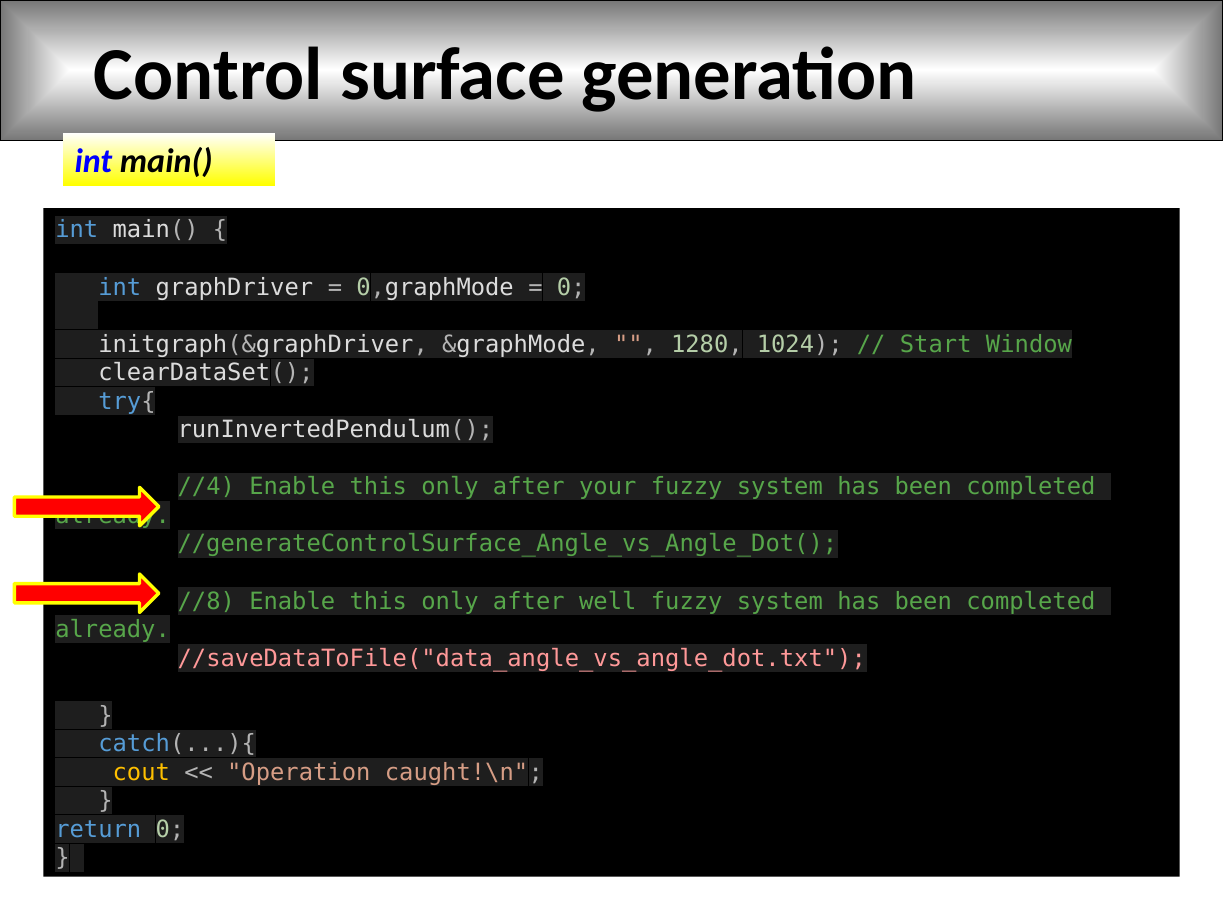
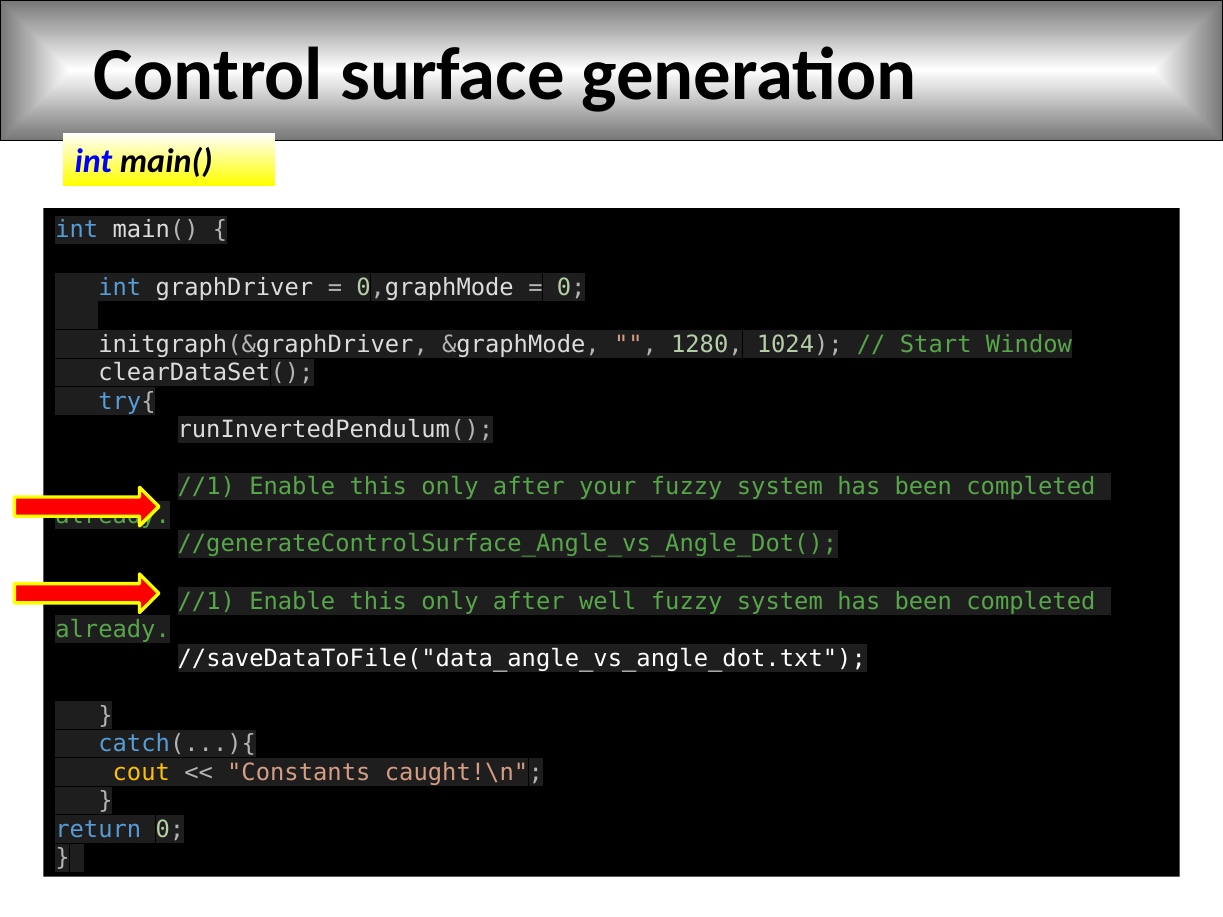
//4 at (206, 487): //4 -> //1
//8 at (206, 601): //8 -> //1
//saveDataToFile("data_angle_vs_angle_dot.txt colour: pink -> white
Operation: Operation -> Constants
